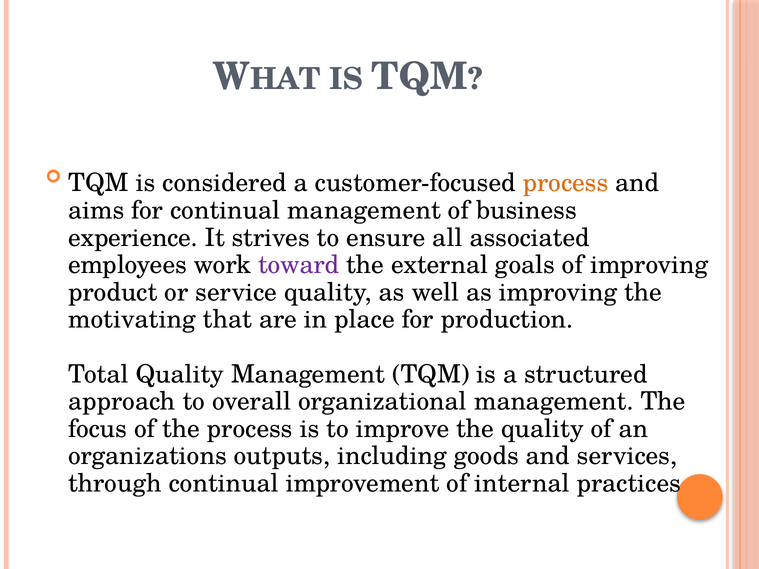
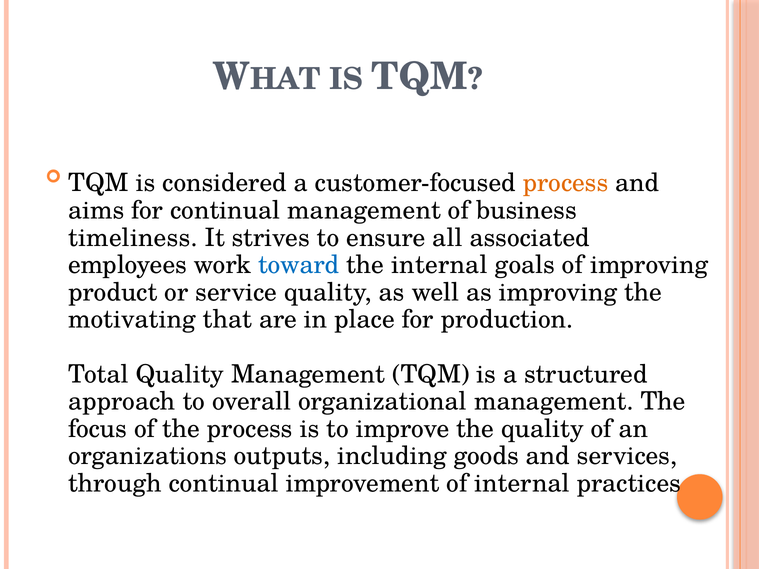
experience: experience -> timeliness
toward colour: purple -> blue
the external: external -> internal
